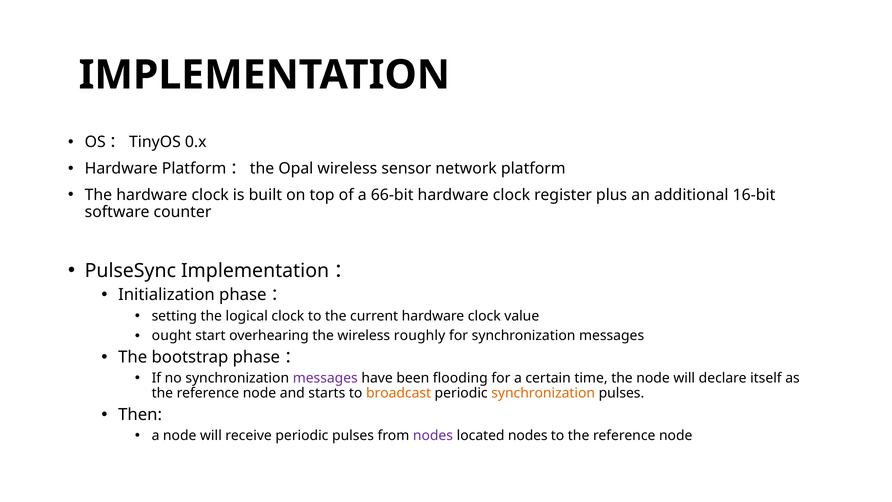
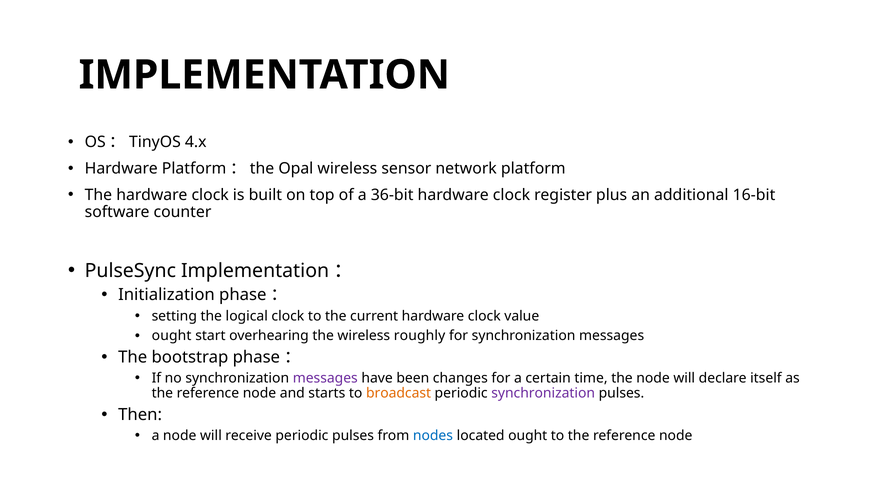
0.x: 0.x -> 4.x
66-bit: 66-bit -> 36-bit
flooding: flooding -> changes
synchronization at (543, 393) colour: orange -> purple
nodes at (433, 436) colour: purple -> blue
located nodes: nodes -> ought
